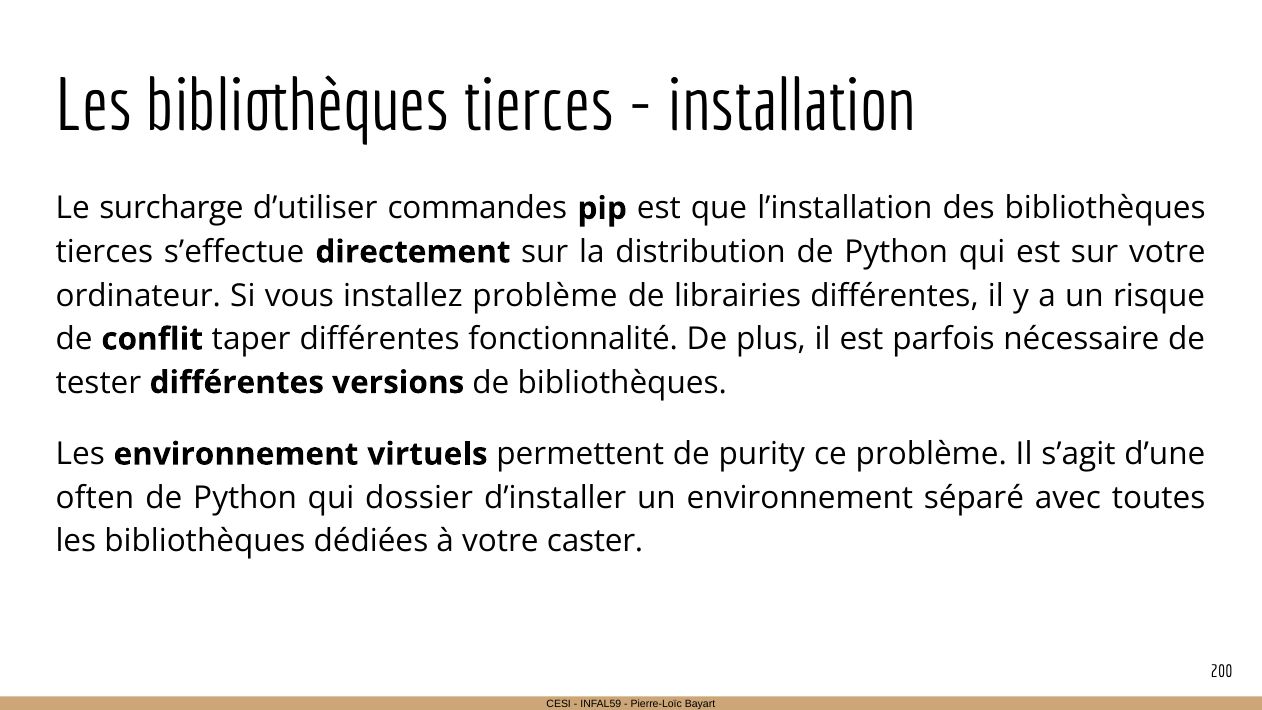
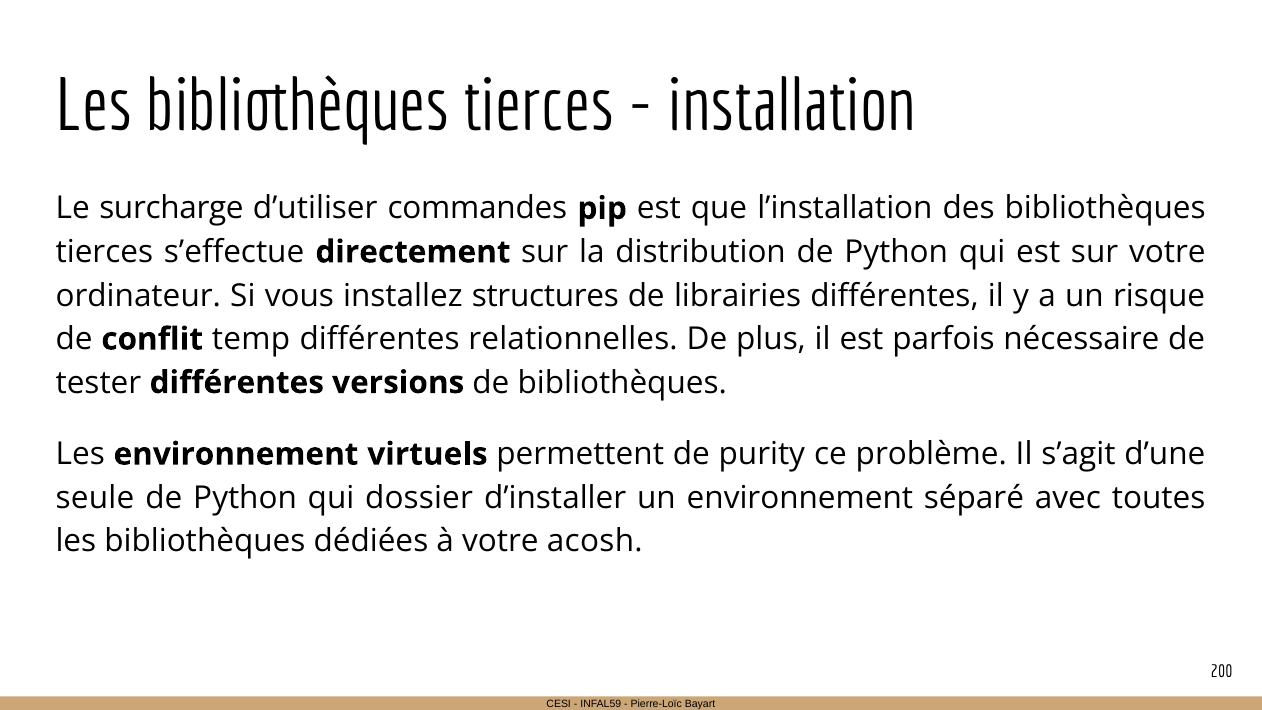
installez problème: problème -> structures
taper: taper -> temp
fonctionnalité: fonctionnalité -> relationnelles
often: often -> seule
caster: caster -> acosh
